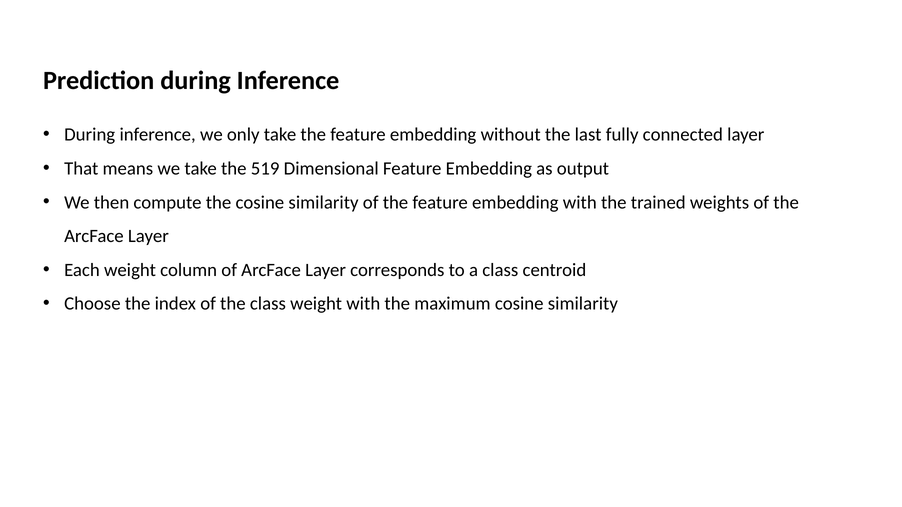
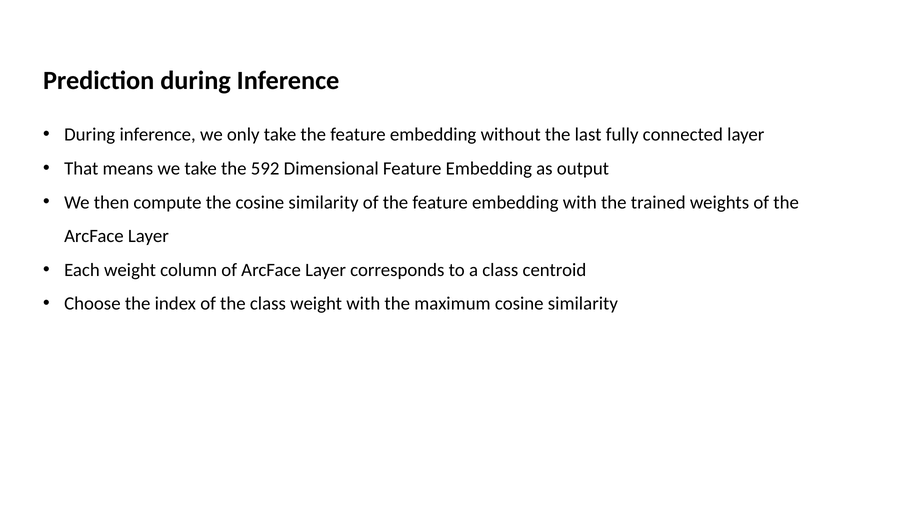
519: 519 -> 592
